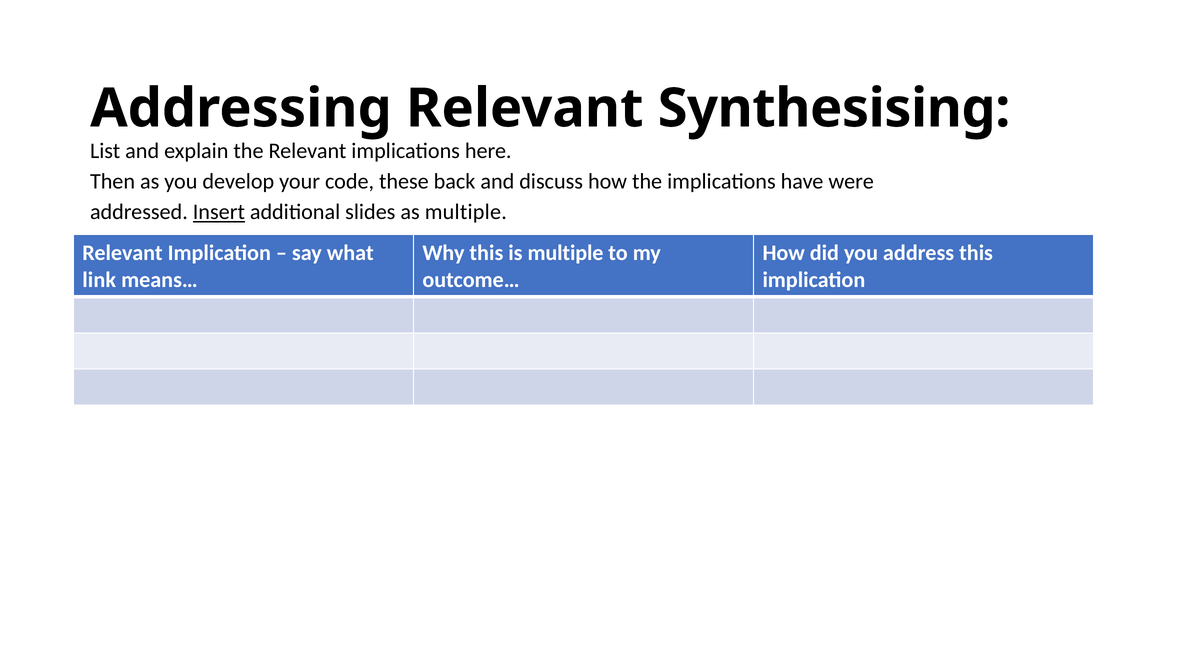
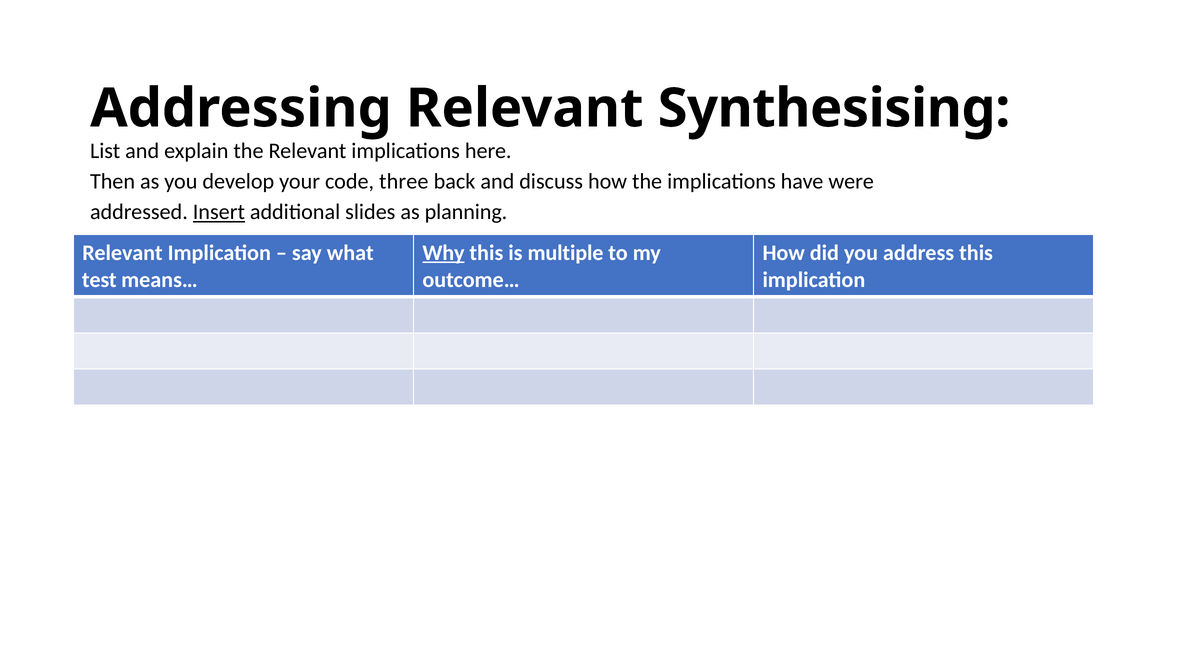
these: these -> three
as multiple: multiple -> planning
Why underline: none -> present
link: link -> test
